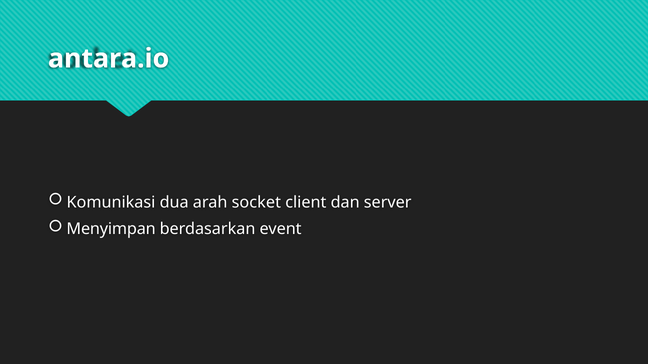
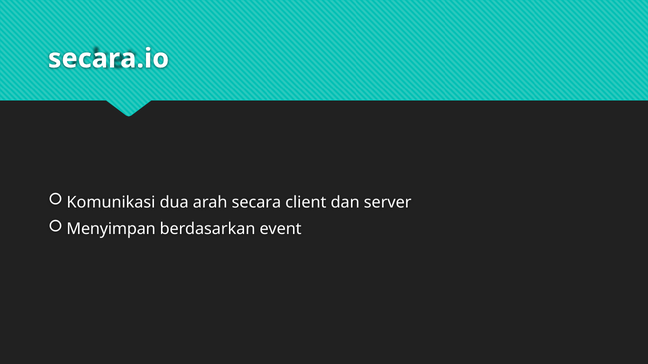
antara.io: antara.io -> secara.io
socket: socket -> secara
